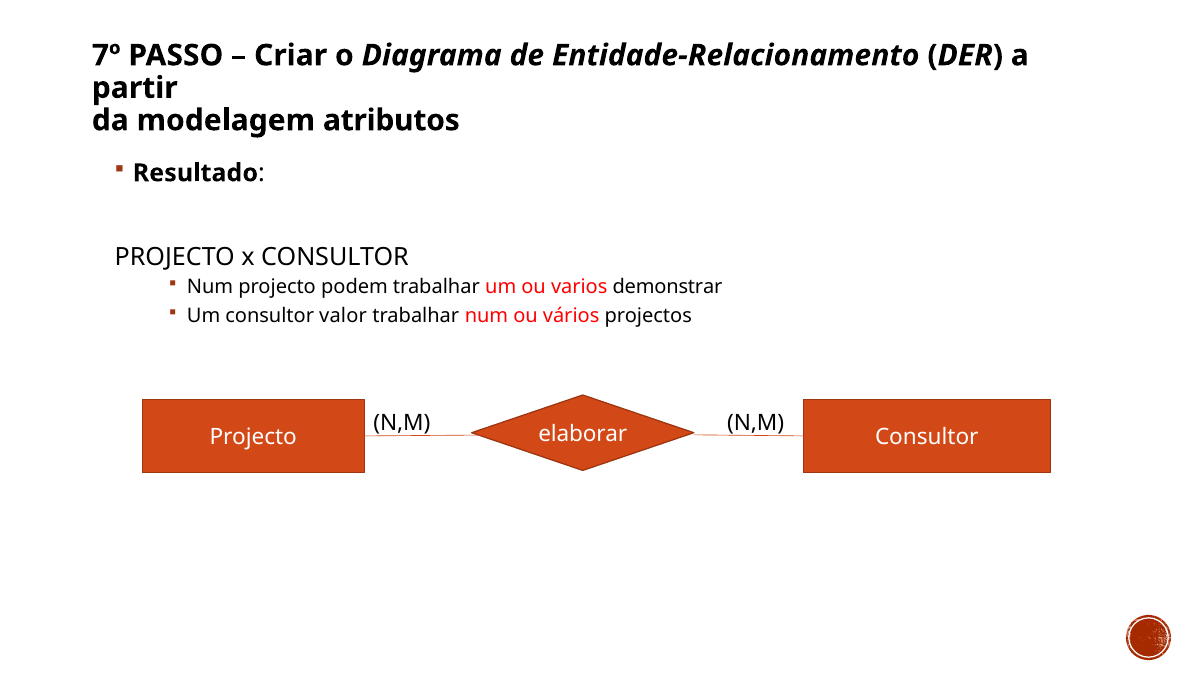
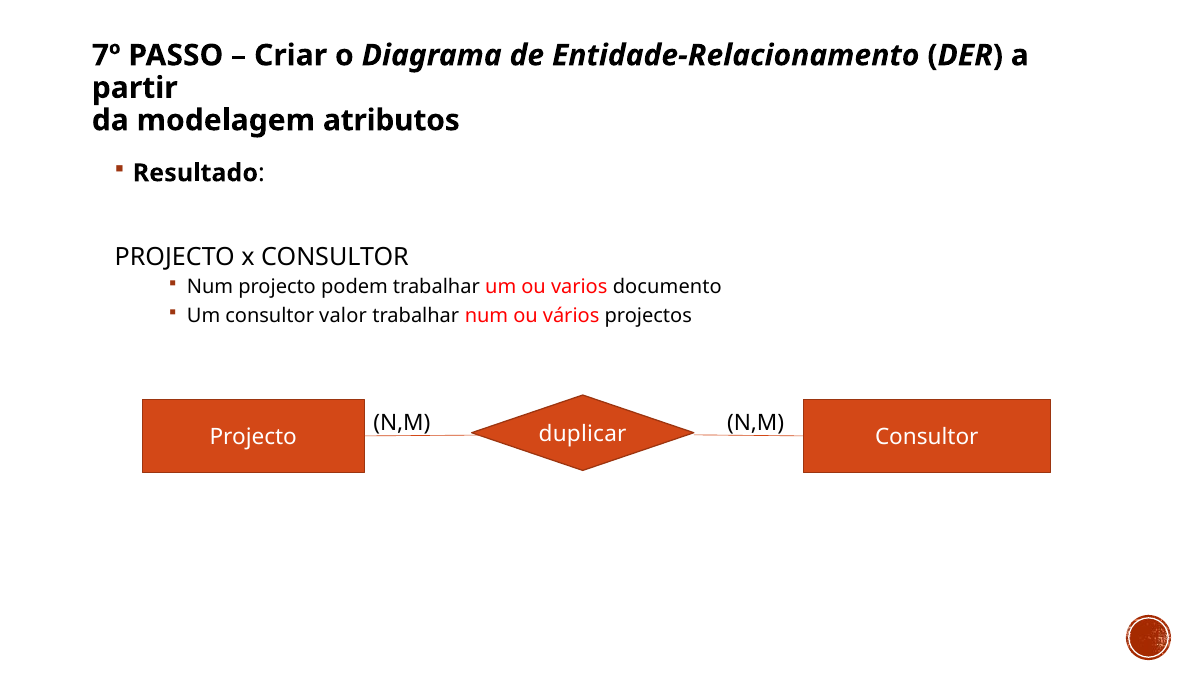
demonstrar: demonstrar -> documento
elaborar: elaborar -> duplicar
